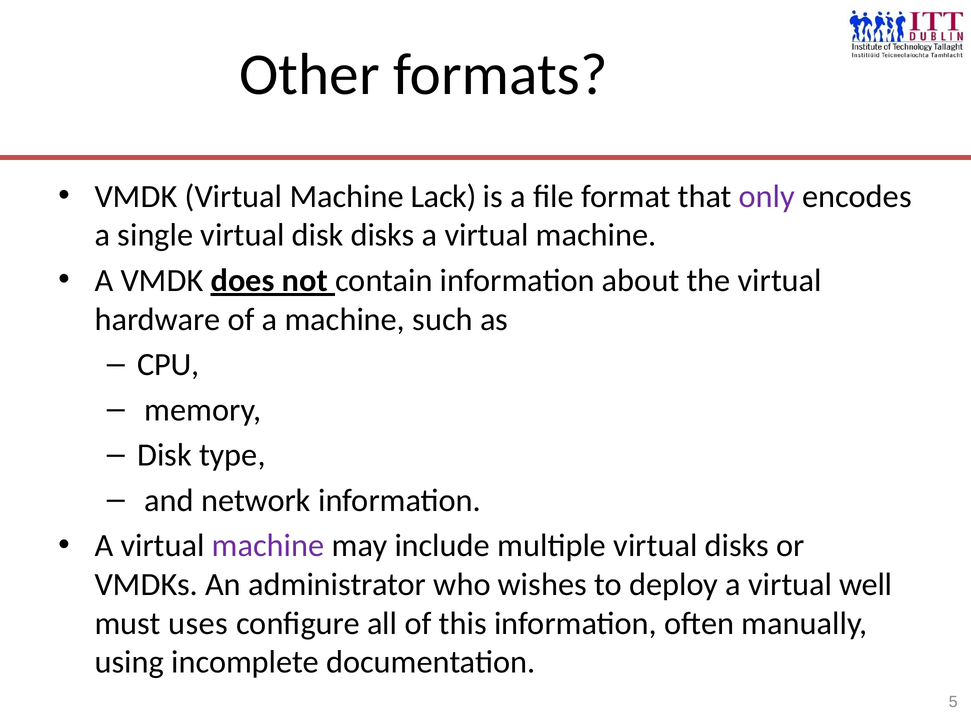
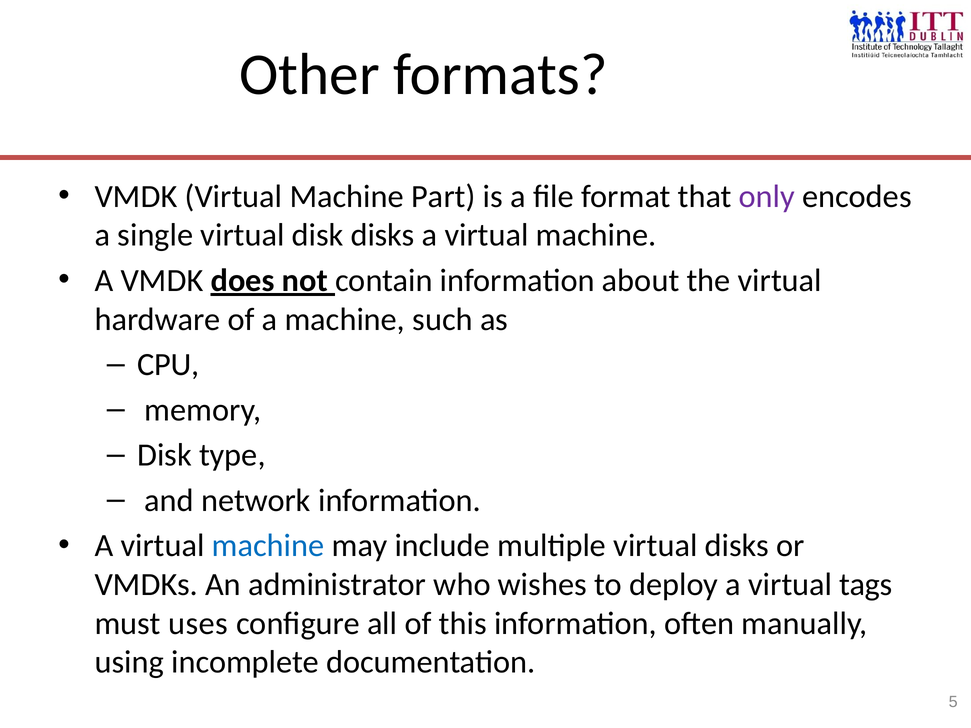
Lack: Lack -> Part
machine at (268, 546) colour: purple -> blue
well: well -> tags
